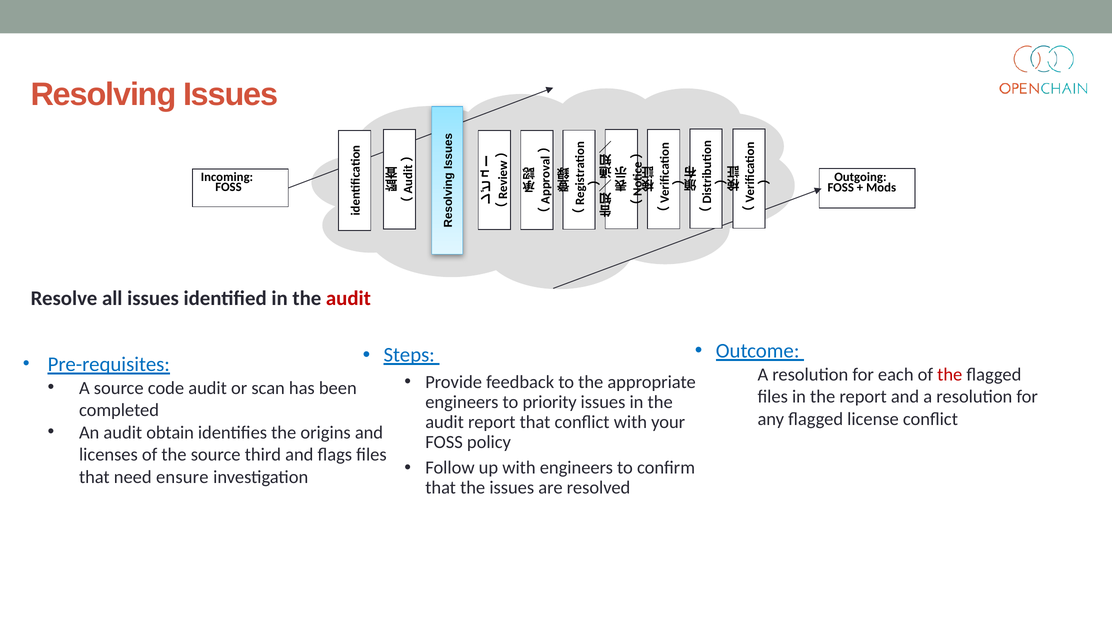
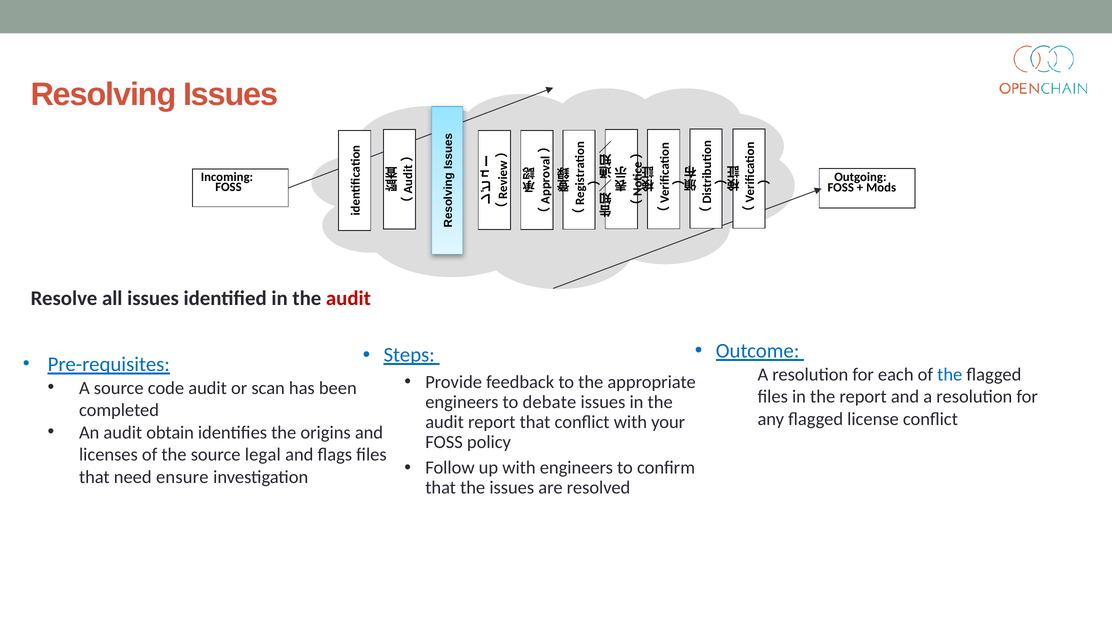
the at (950, 374) colour: red -> blue
priority: priority -> debate
third: third -> legal
